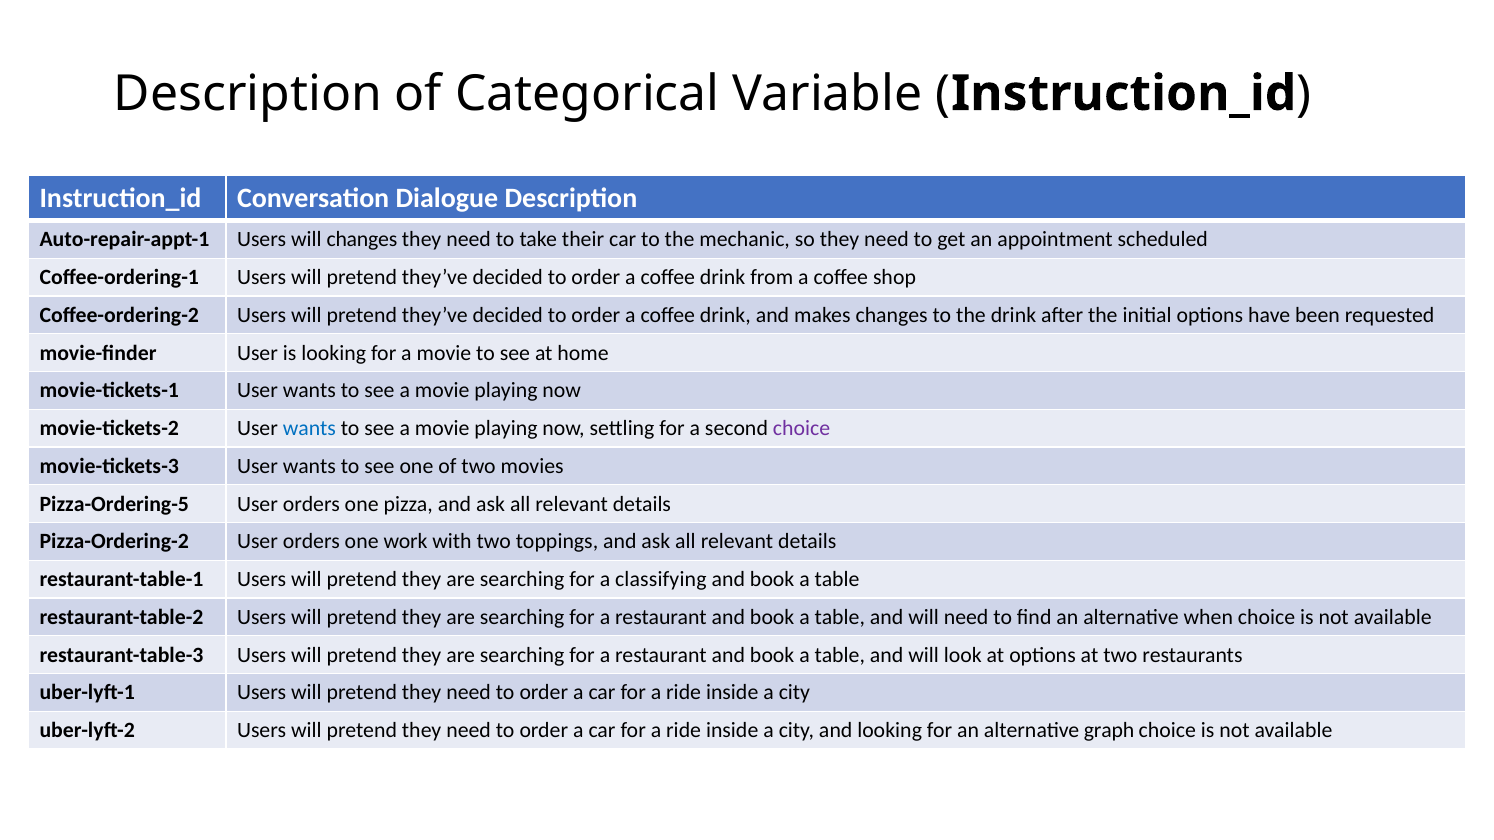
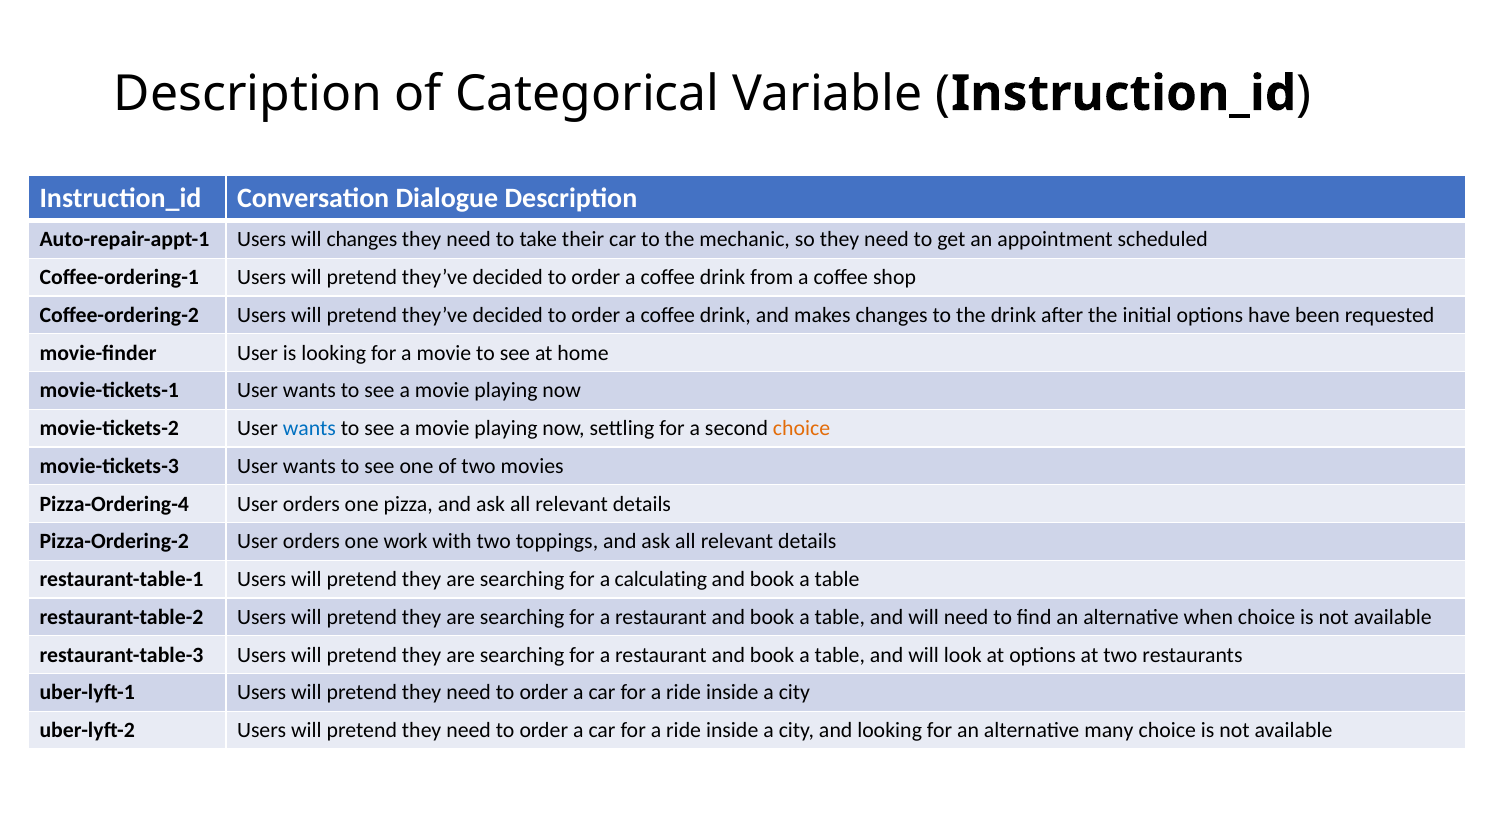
choice at (802, 429) colour: purple -> orange
Pizza-Ordering-5: Pizza-Ordering-5 -> Pizza-Ordering-4
classifying: classifying -> calculating
graph: graph -> many
